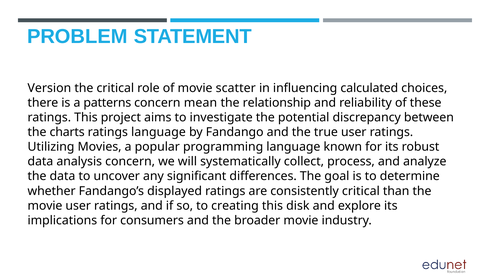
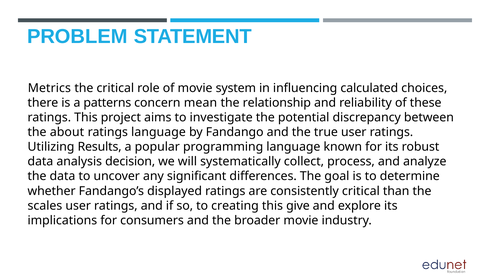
Version: Version -> Metrics
scatter: scatter -> system
charts: charts -> about
Movies: Movies -> Results
analysis concern: concern -> decision
movie at (45, 205): movie -> scales
disk: disk -> give
